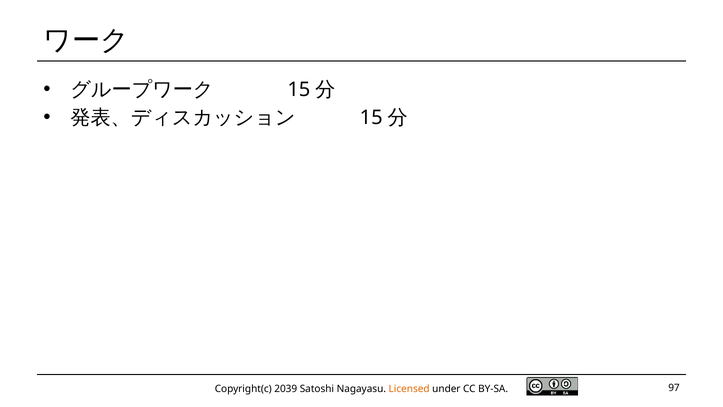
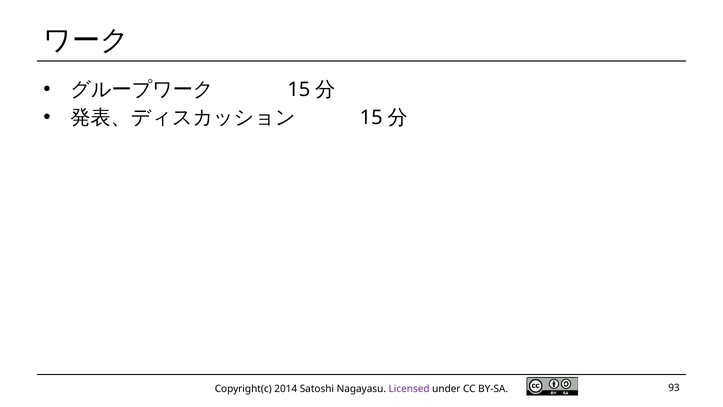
2039: 2039 -> 2014
Licensed colour: orange -> purple
97: 97 -> 93
